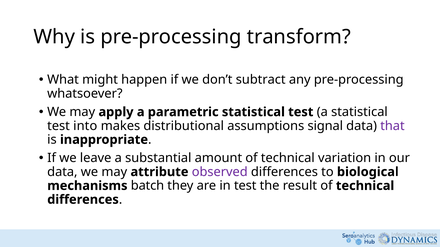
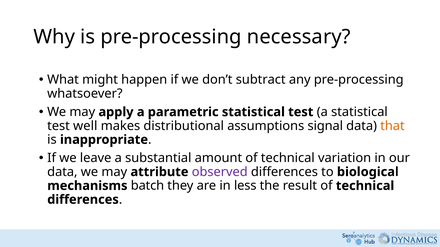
transform: transform -> necessary
into: into -> well
that colour: purple -> orange
in test: test -> less
